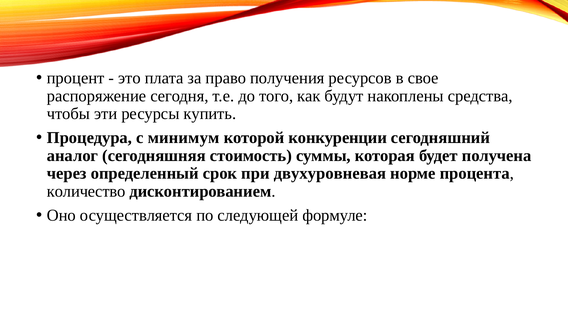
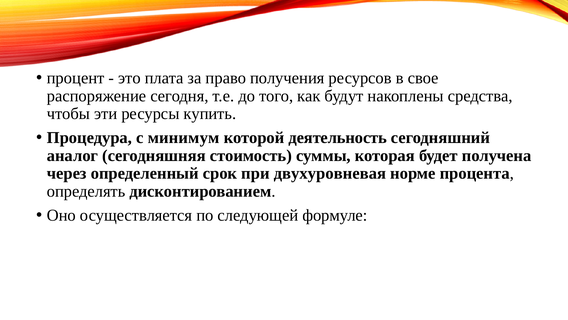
конкуренции: конкуренции -> деятельность
количество: количество -> определять
